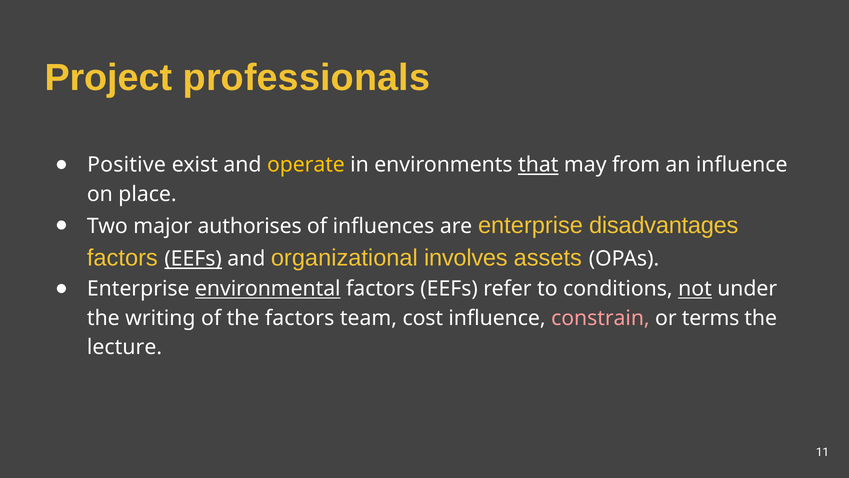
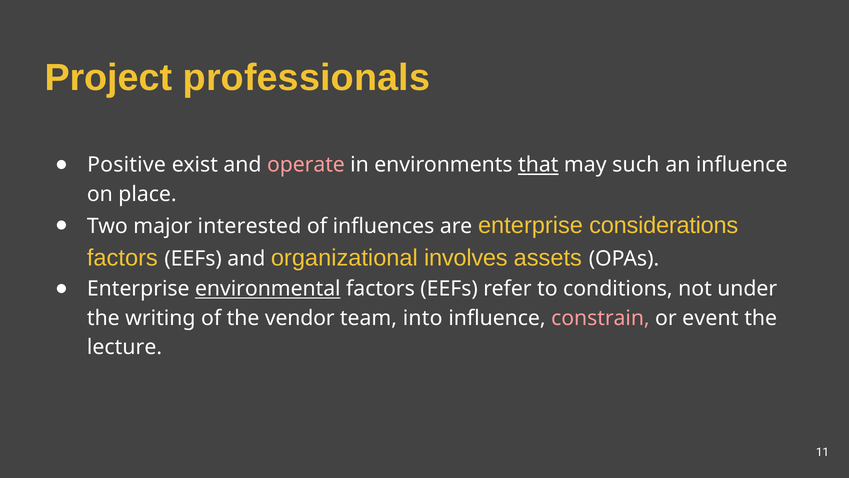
operate colour: yellow -> pink
from: from -> such
authorises: authorises -> interested
disadvantages: disadvantages -> considerations
EEFs at (193, 259) underline: present -> none
not underline: present -> none
the factors: factors -> vendor
cost: cost -> into
terms: terms -> event
